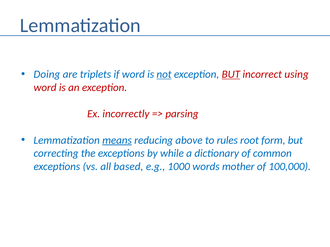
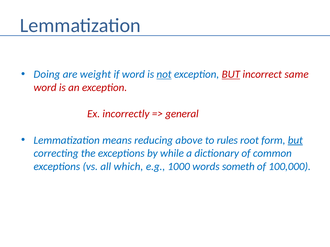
triplets: triplets -> weight
using: using -> same
parsing: parsing -> general
means underline: present -> none
but at (295, 140) underline: none -> present
based: based -> which
mother: mother -> someth
